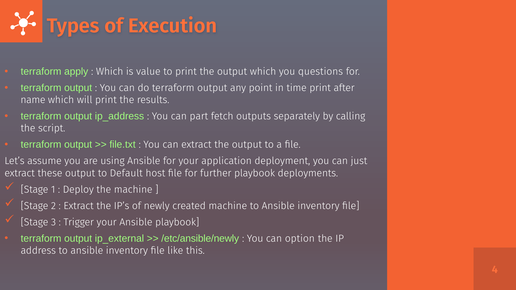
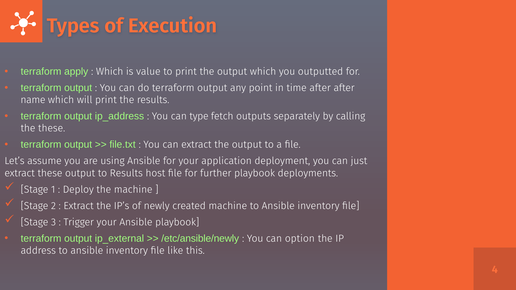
questions: questions -> outputted
time print: print -> after
part: part -> type
the script: script -> these
to Default: Default -> Results
